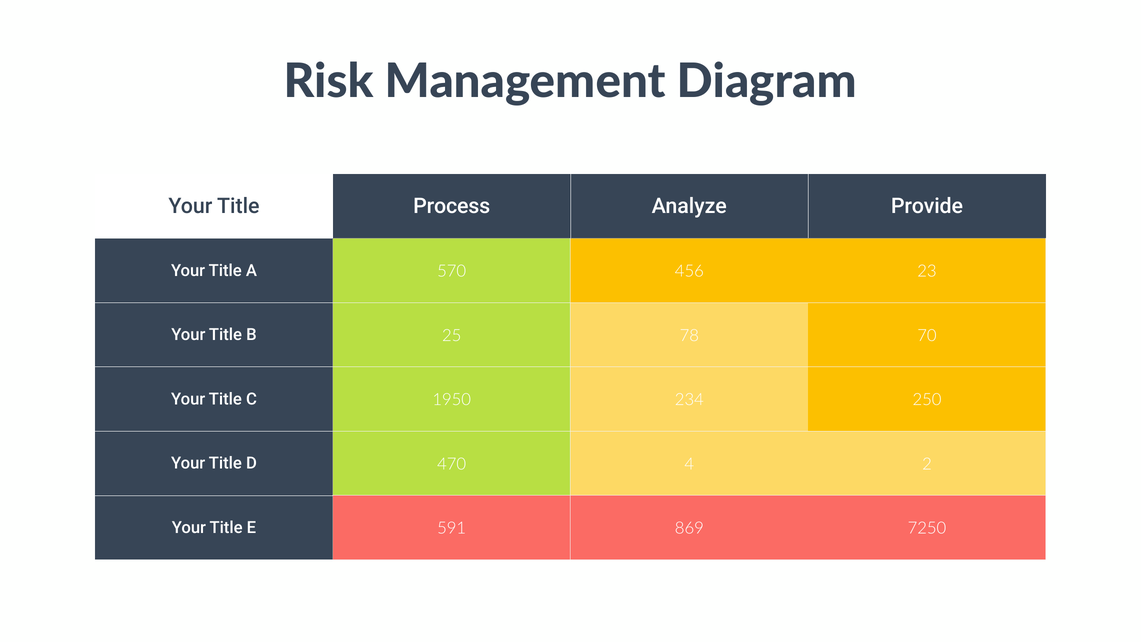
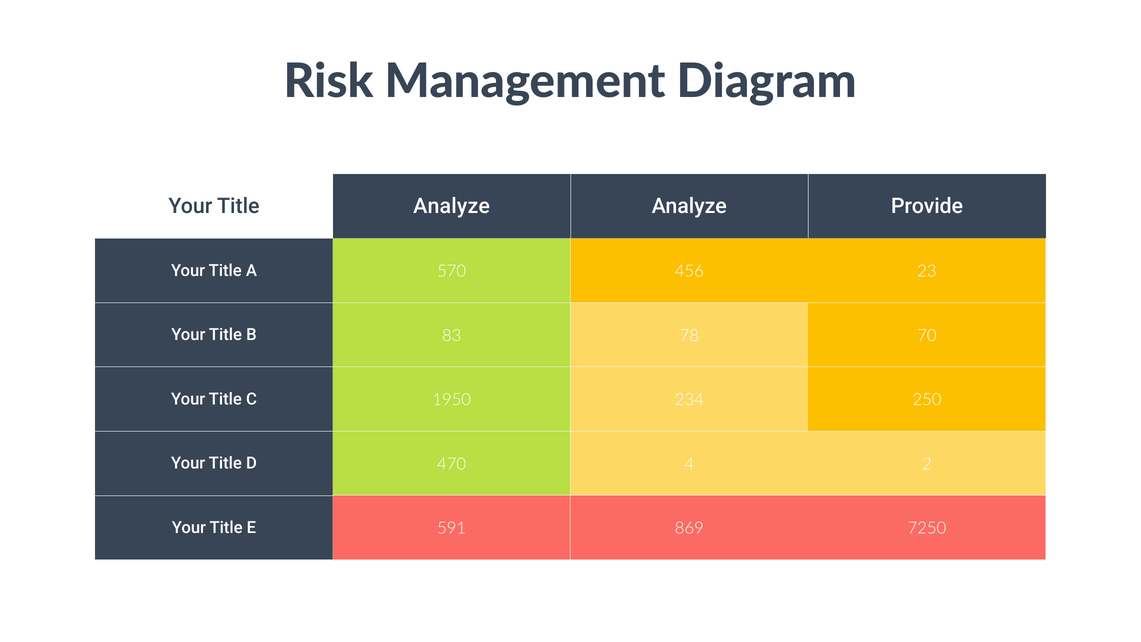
Title Process: Process -> Analyze
25: 25 -> 83
